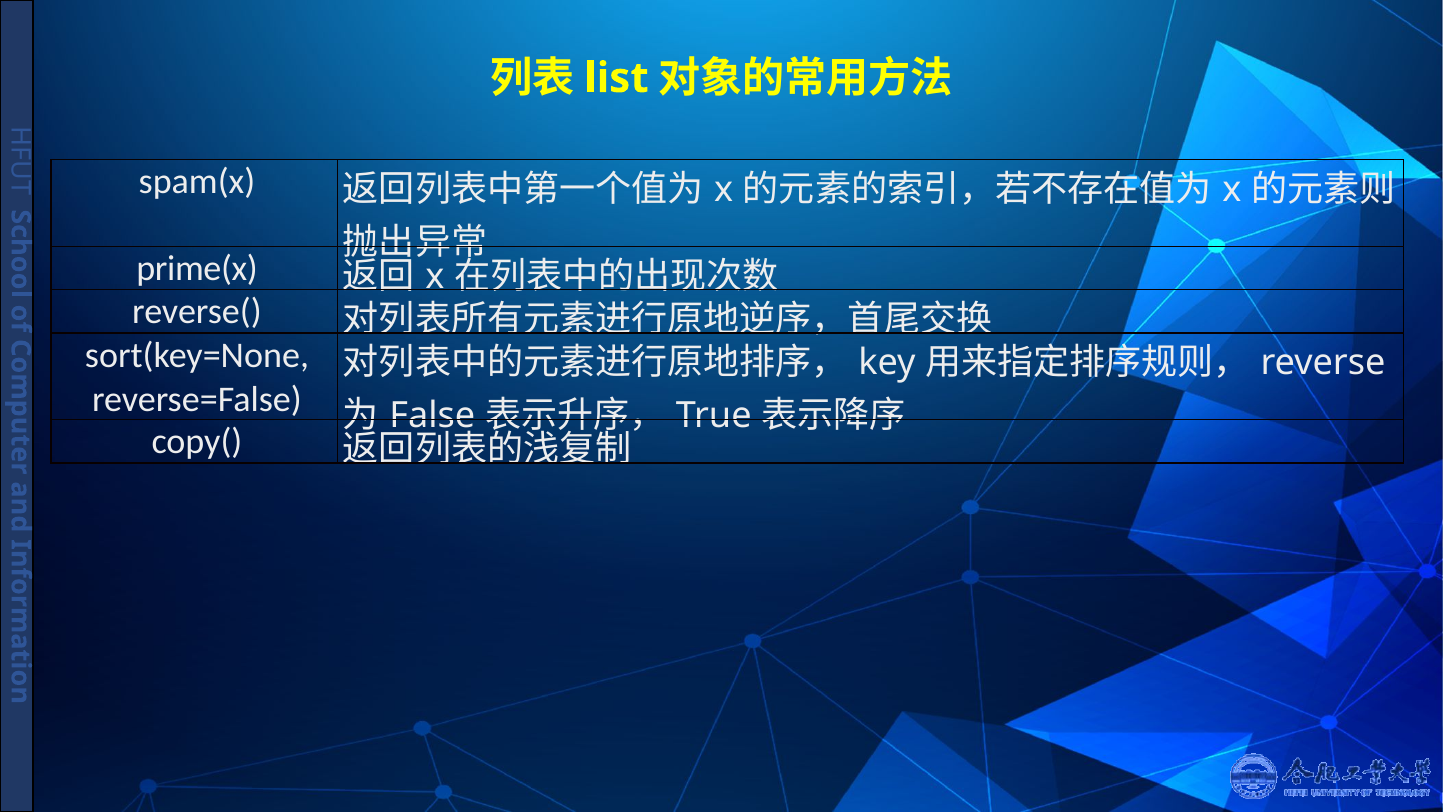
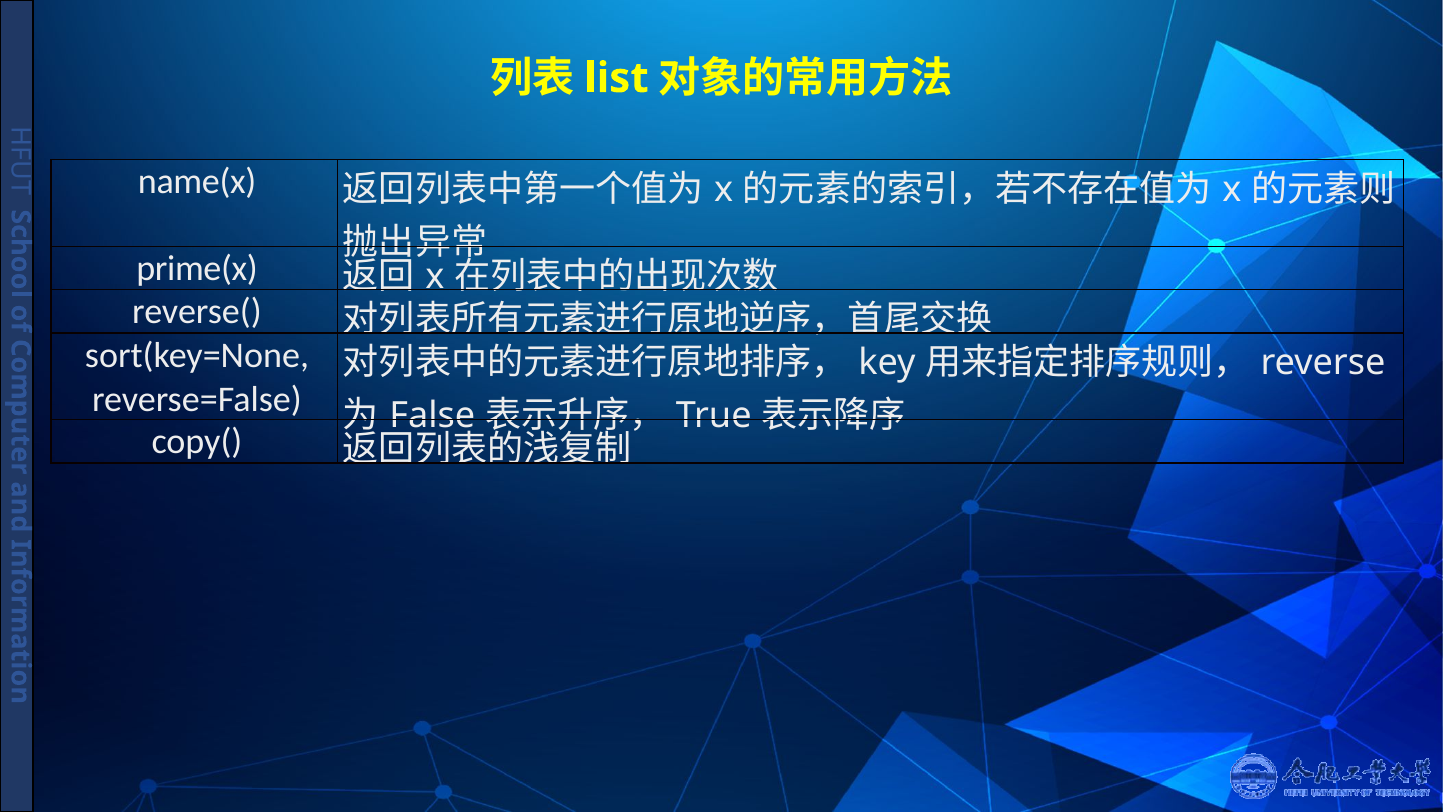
spam(x: spam(x -> name(x
